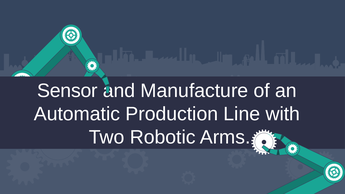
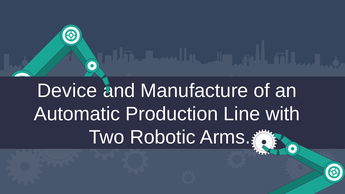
Sensor: Sensor -> Device
